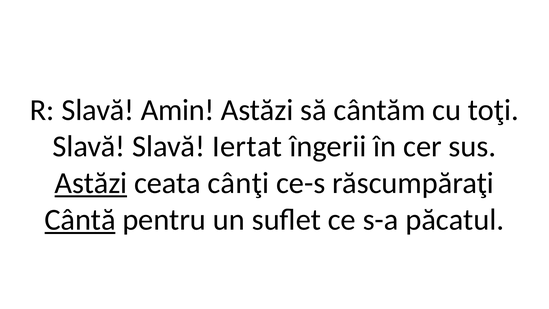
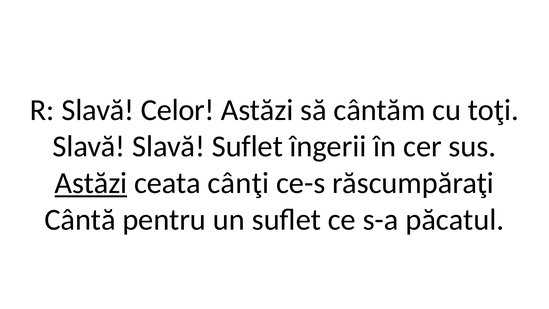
Amin: Amin -> Celor
Slavă Iertat: Iertat -> Suflet
Cântă underline: present -> none
